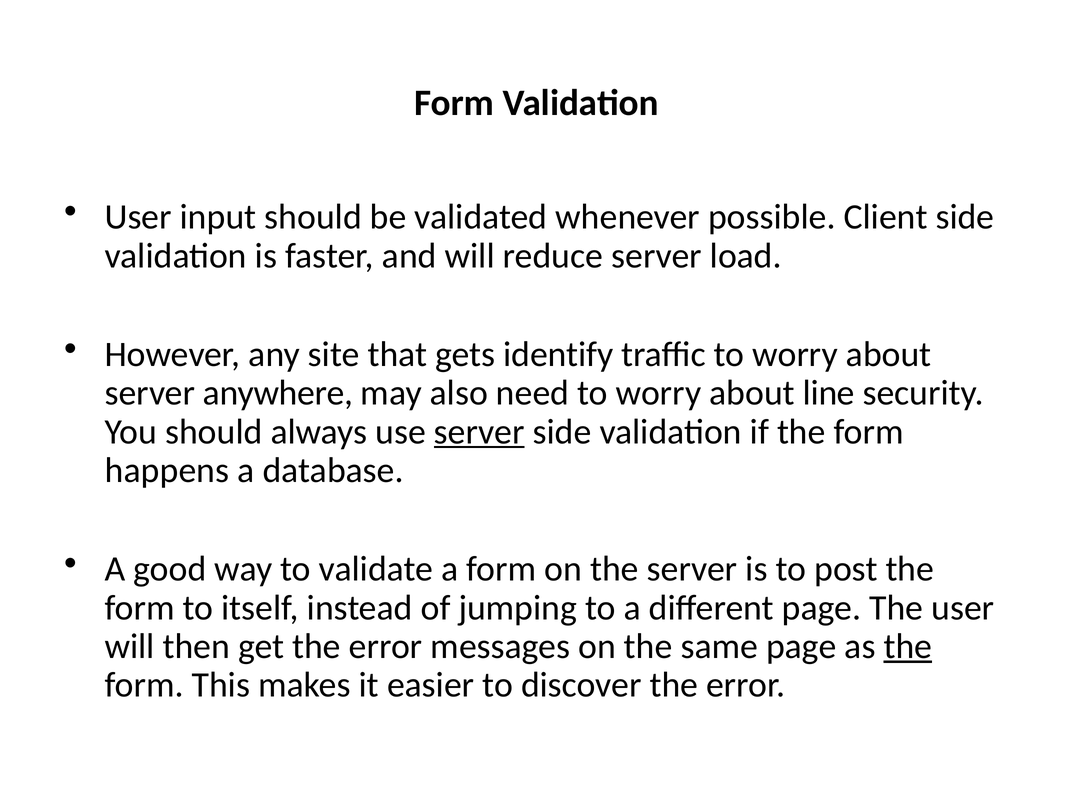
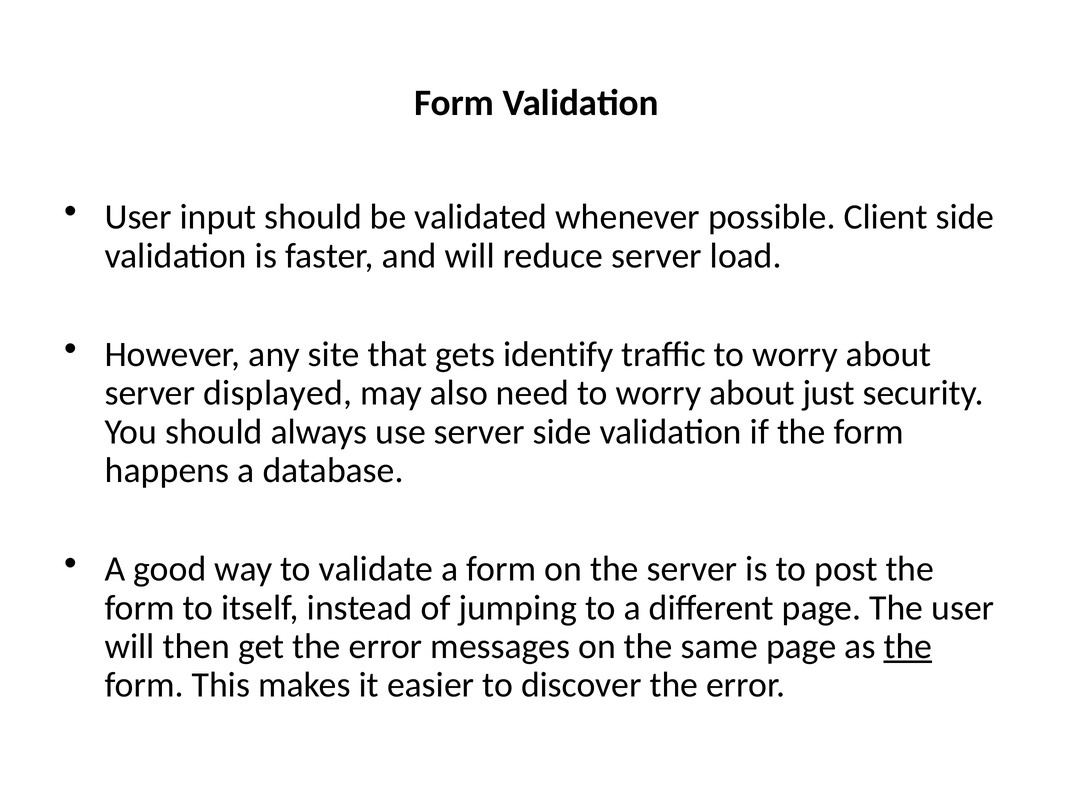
anywhere: anywhere -> displayed
line: line -> just
server at (479, 432) underline: present -> none
